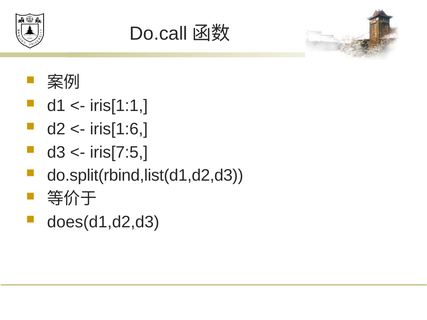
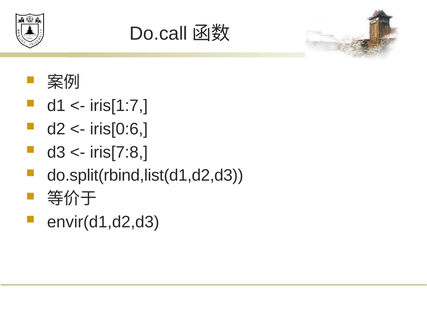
iris[1:1: iris[1:1 -> iris[1:7
iris[1:6: iris[1:6 -> iris[0:6
iris[7:5: iris[7:5 -> iris[7:8
does(d1,d2,d3: does(d1,d2,d3 -> envir(d1,d2,d3
